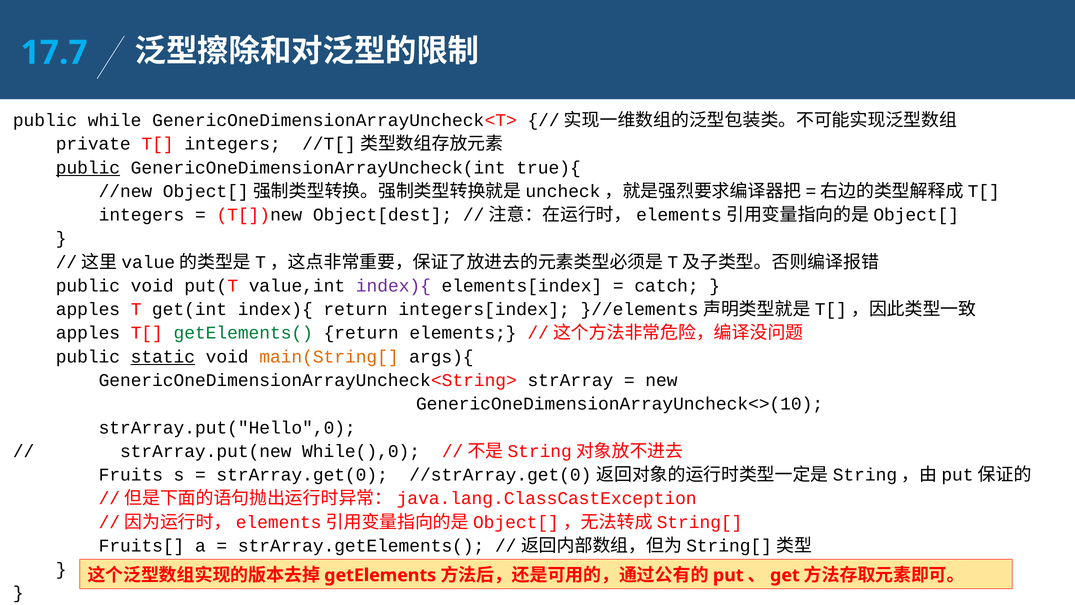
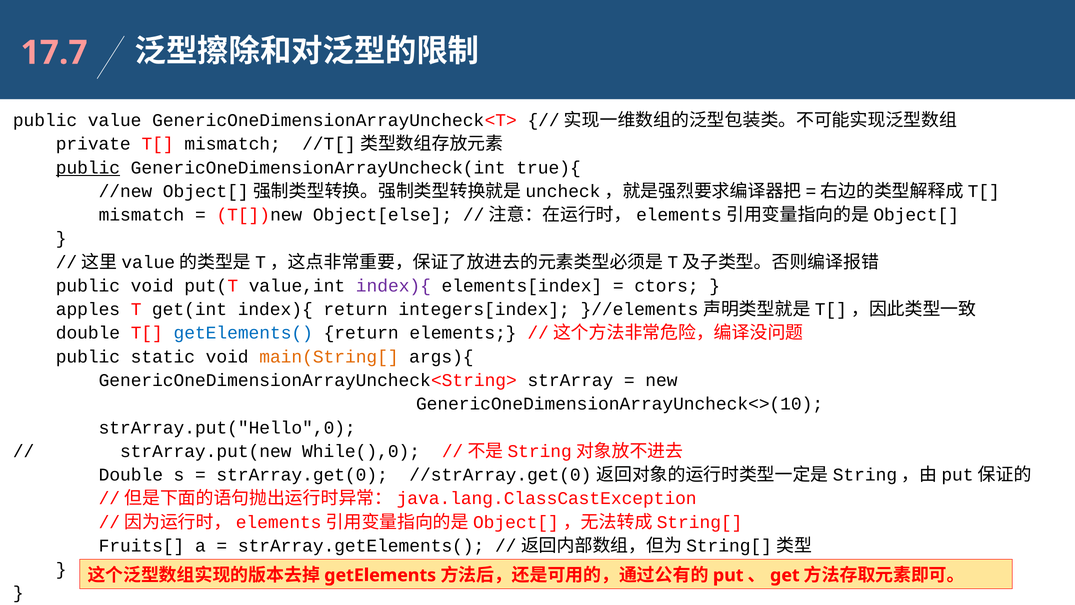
17.7 colour: light blue -> pink
while: while -> value
T[ integers: integers -> mismatch
integers at (142, 215): integers -> mismatch
Object[dest: Object[dest -> Object[else
catch: catch -> ctors
apples at (88, 333): apples -> double
getElements( colour: green -> blue
static underline: present -> none
Fruits at (131, 475): Fruits -> Double
